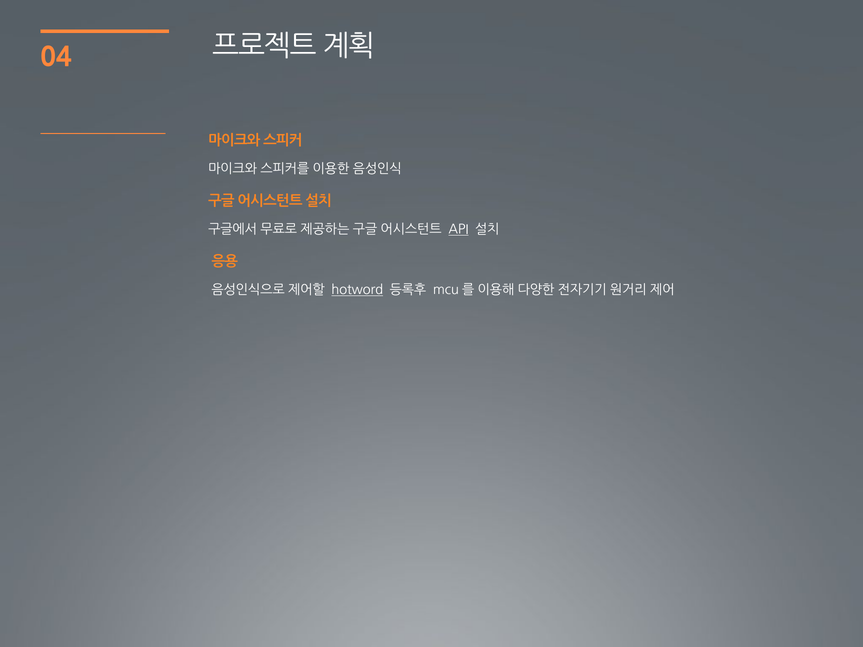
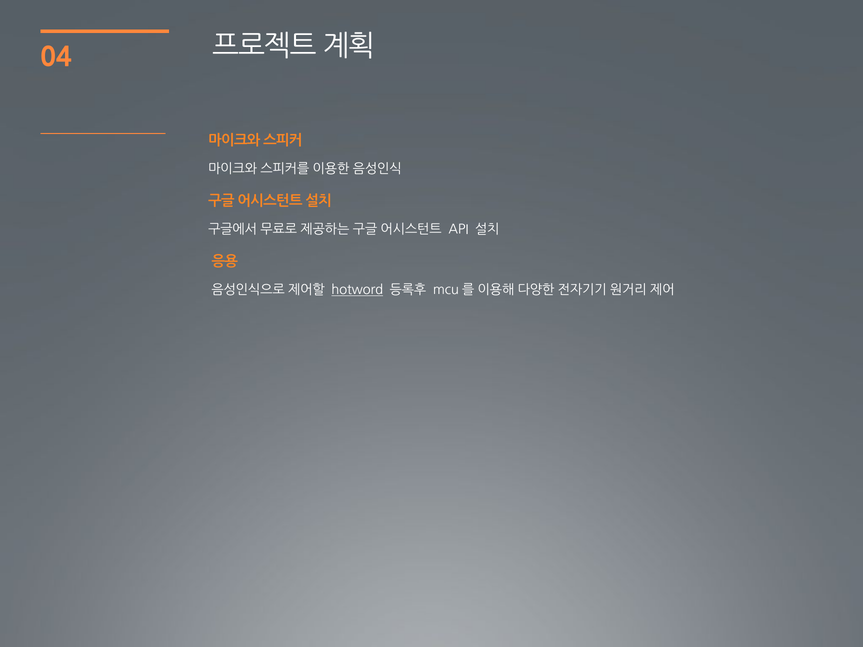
API underline: present -> none
